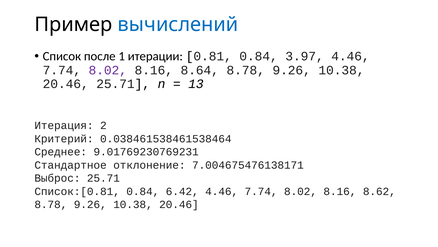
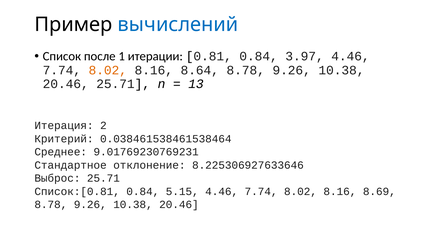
8.02 at (108, 70) colour: purple -> orange
7.004675476138171: 7.004675476138171 -> 8.225306927633646
6.42: 6.42 -> 5.15
8.62: 8.62 -> 8.69
